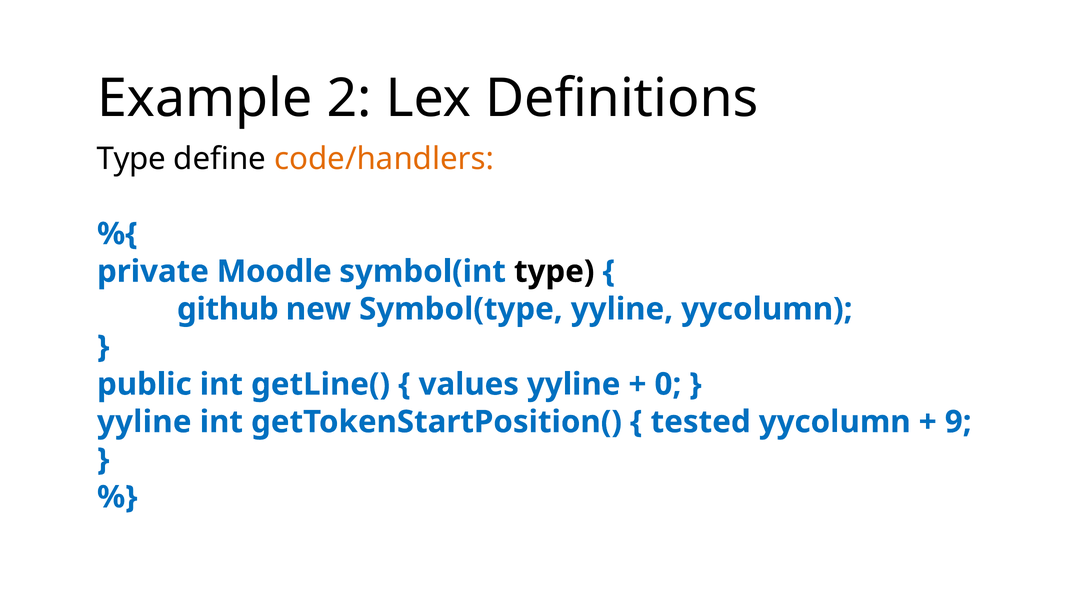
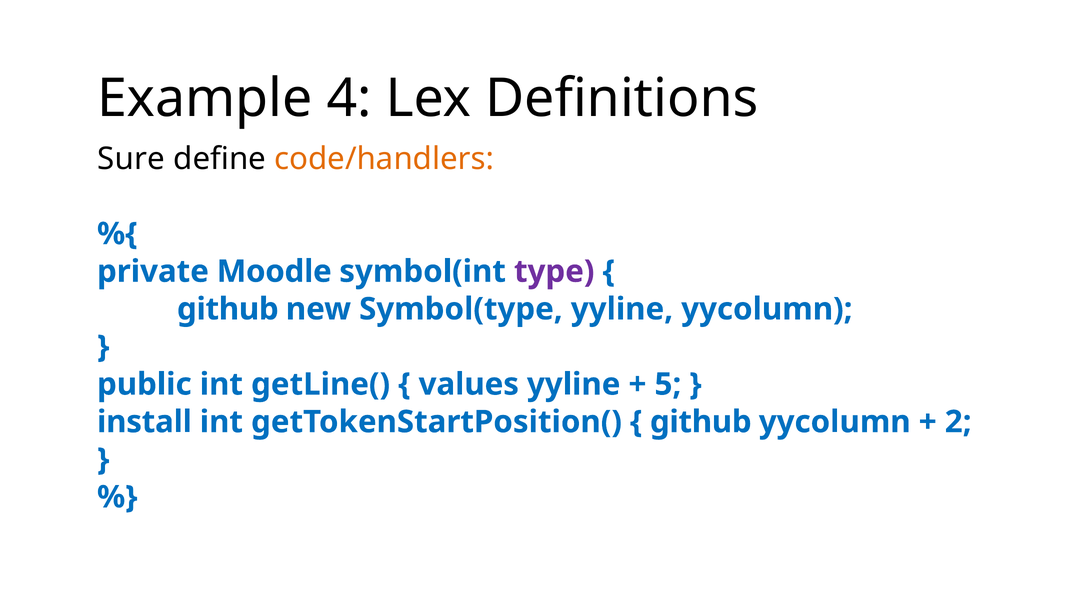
2: 2 -> 4
Type at (131, 159): Type -> Sure
type at (554, 272) colour: black -> purple
0: 0 -> 5
yyline at (144, 422): yyline -> install
tested at (701, 422): tested -> github
9: 9 -> 2
